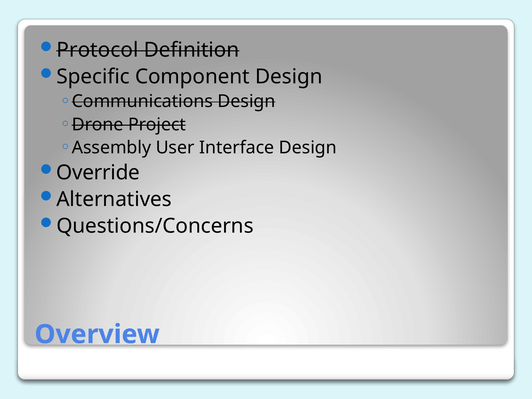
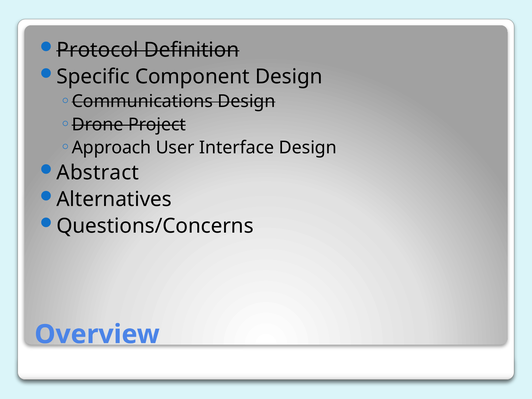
Assembly: Assembly -> Approach
Override: Override -> Abstract
